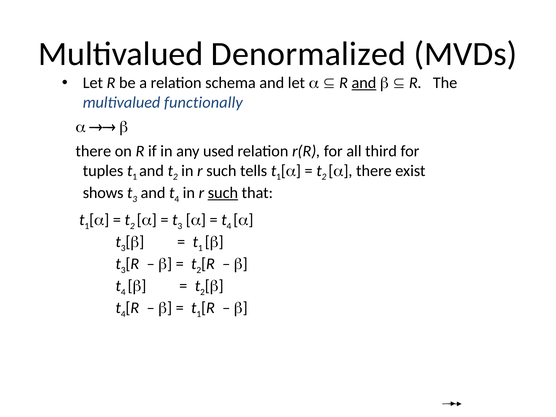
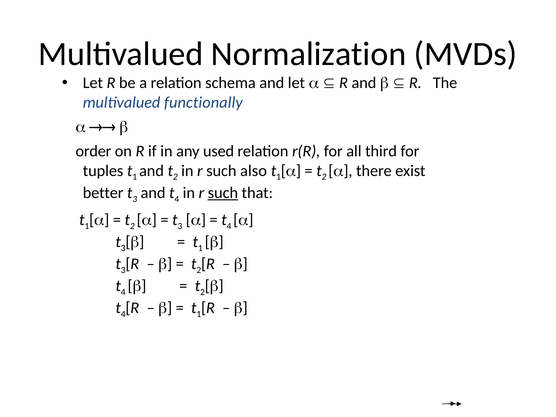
Denormalized: Denormalized -> Normalization
and at (364, 83) underline: present -> none
there at (93, 151): there -> order
tells: tells -> also
shows: shows -> better
